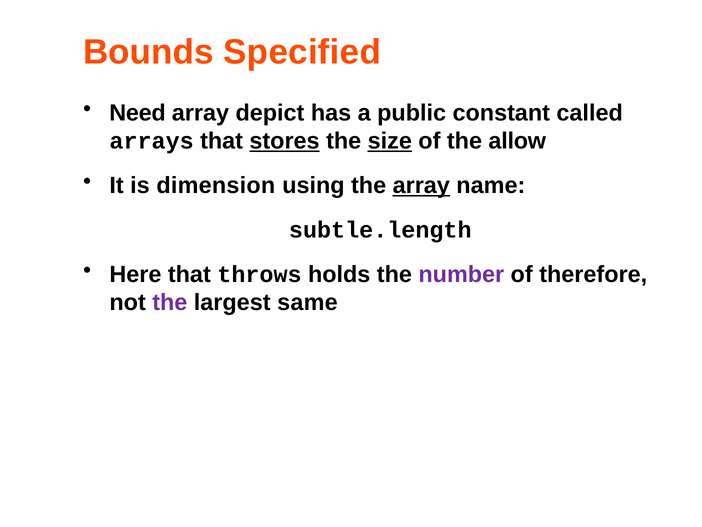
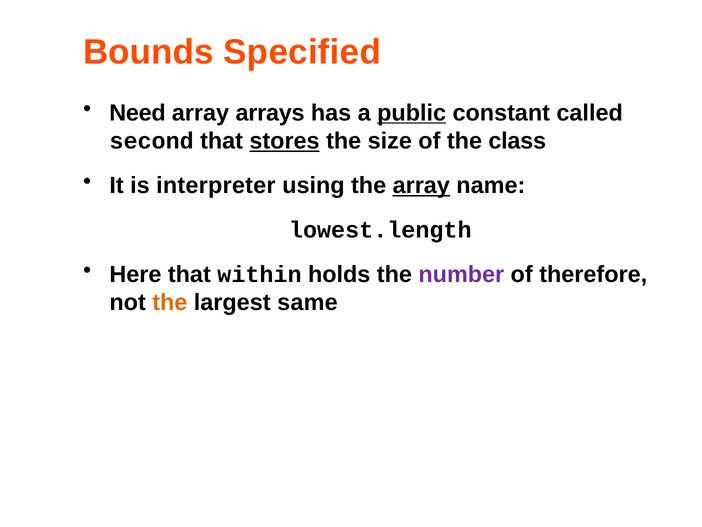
depict: depict -> arrays
public underline: none -> present
arrays: arrays -> second
size underline: present -> none
allow: allow -> class
dimension: dimension -> interpreter
subtle.length: subtle.length -> lowest.length
throws: throws -> within
the at (170, 302) colour: purple -> orange
